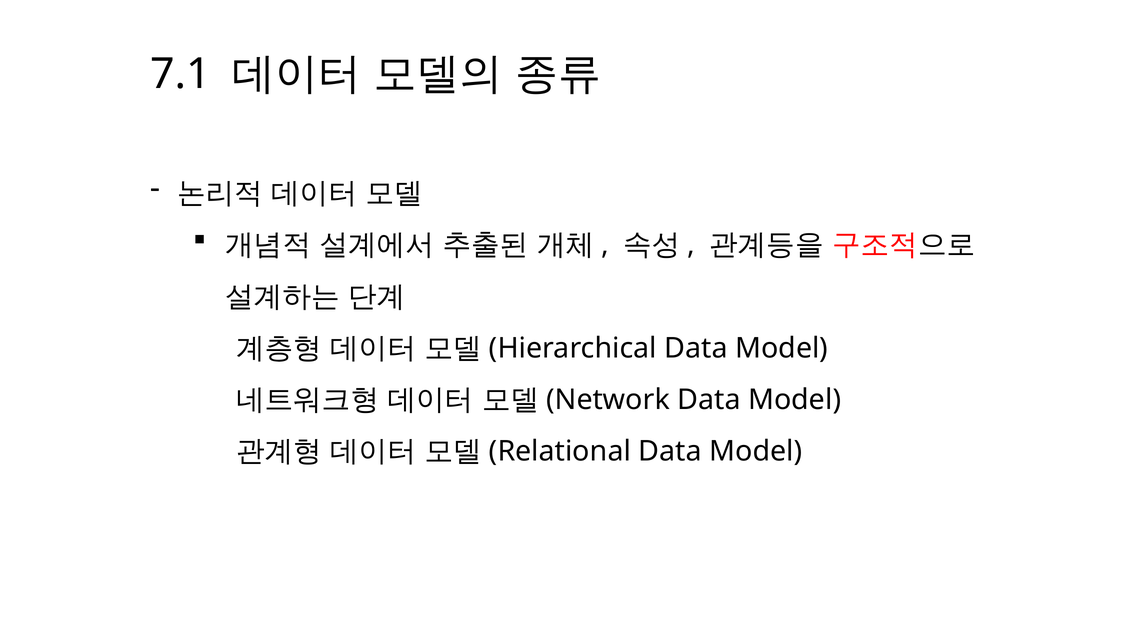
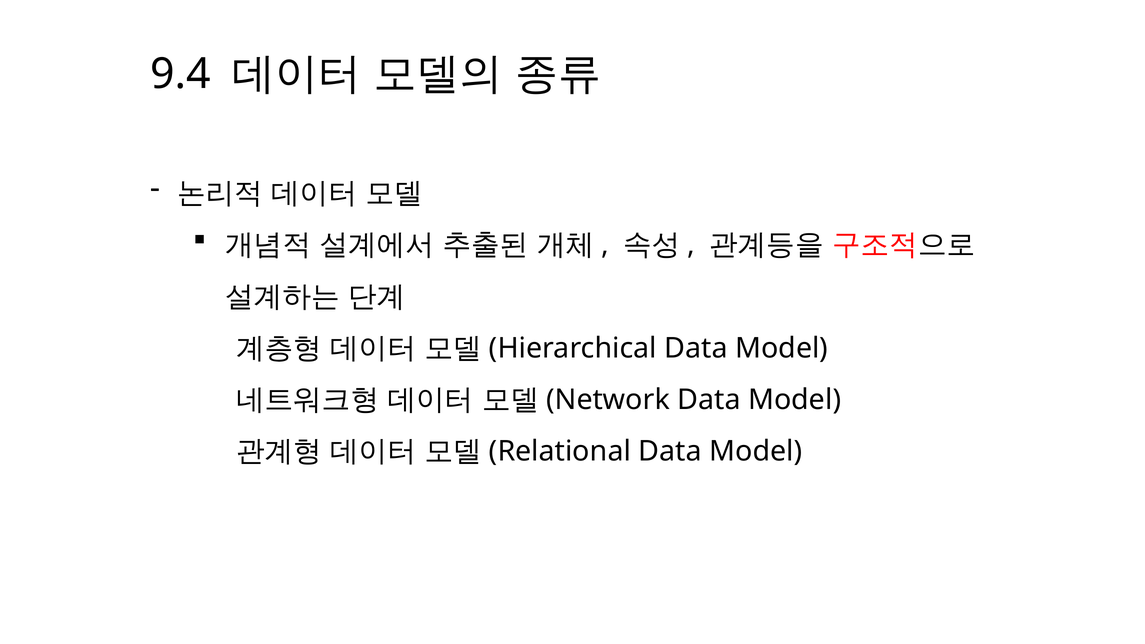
7.1: 7.1 -> 9.4
